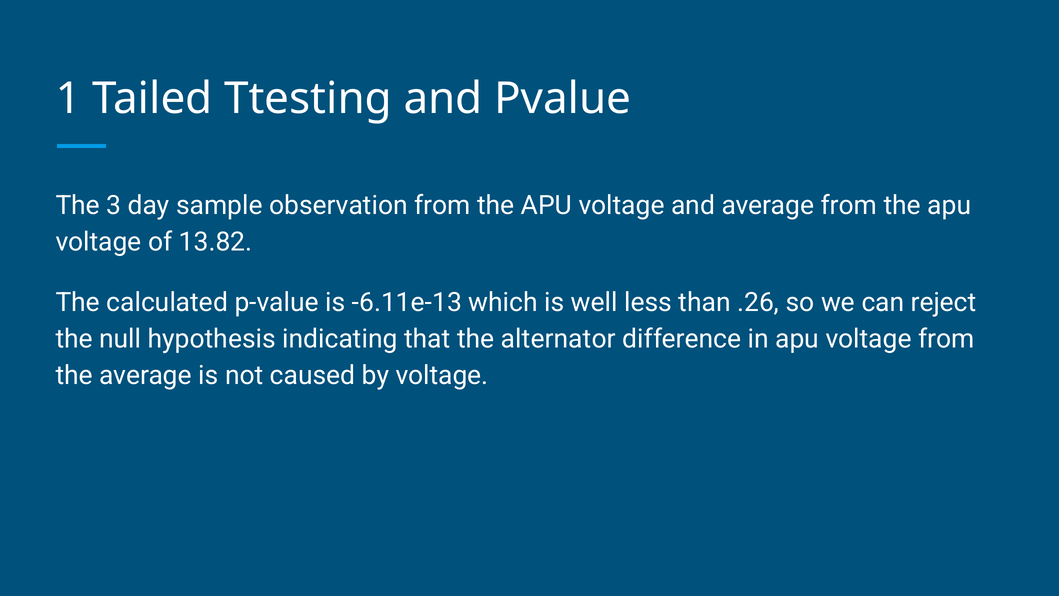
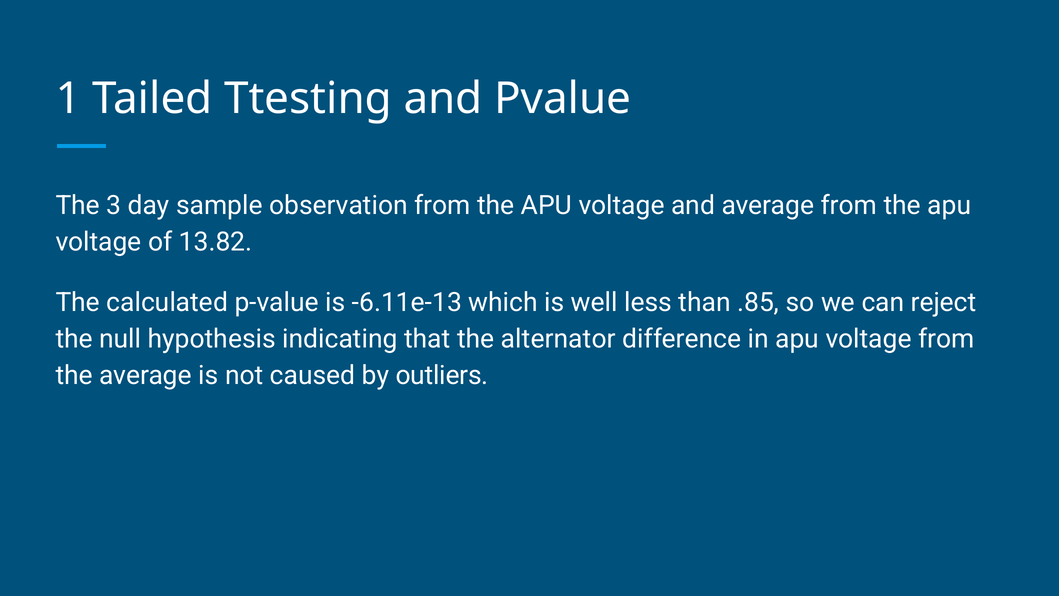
.26: .26 -> .85
by voltage: voltage -> outliers
